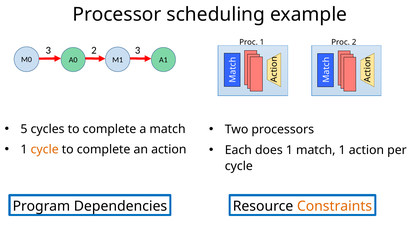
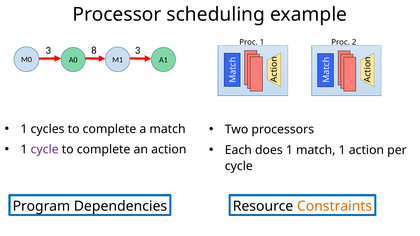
3 2: 2 -> 8
5 at (24, 129): 5 -> 1
cycle at (45, 150) colour: orange -> purple
